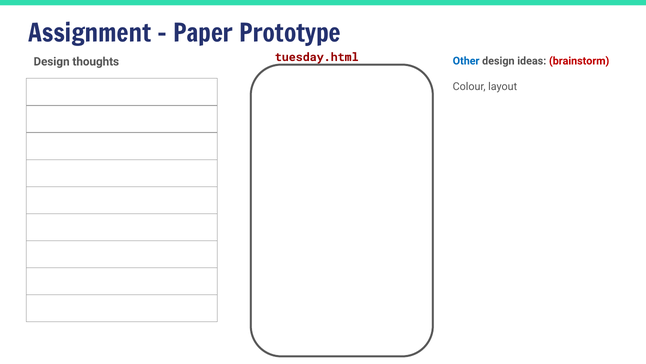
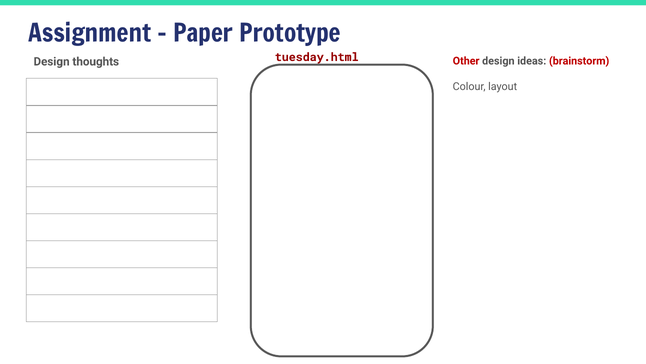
Other colour: blue -> red
